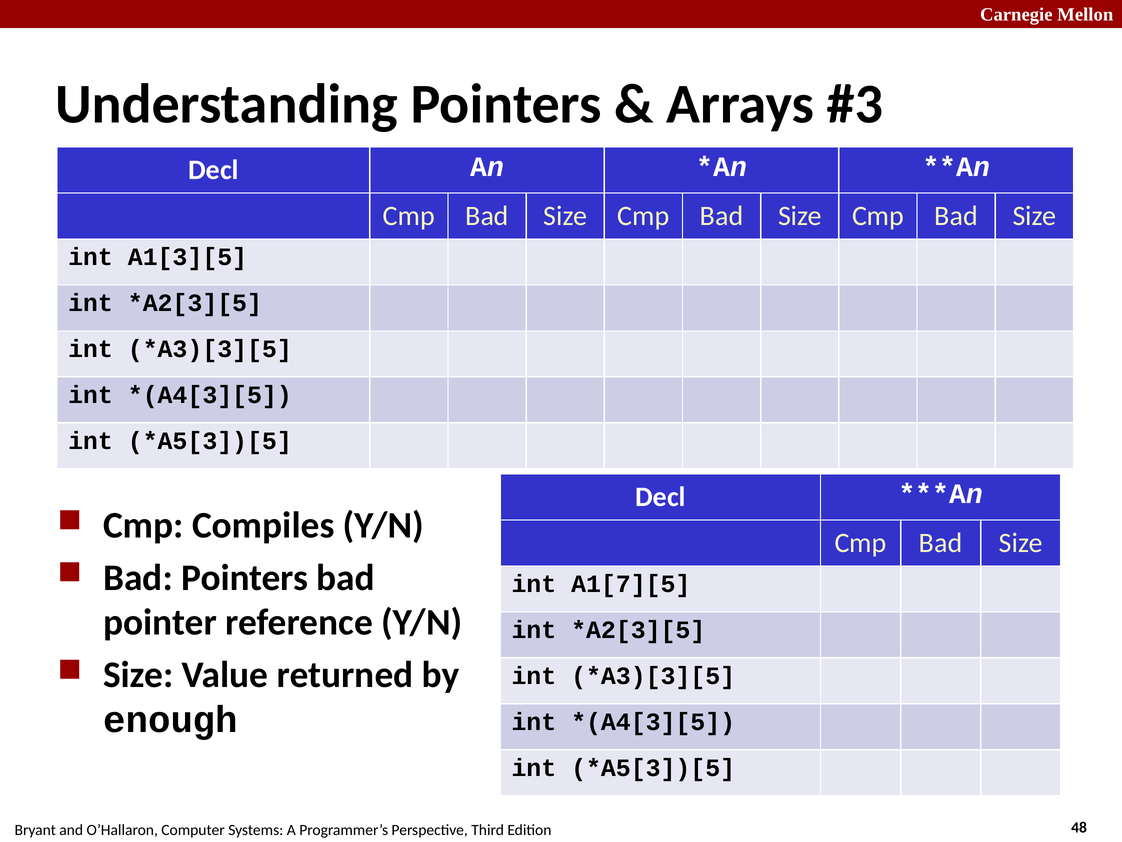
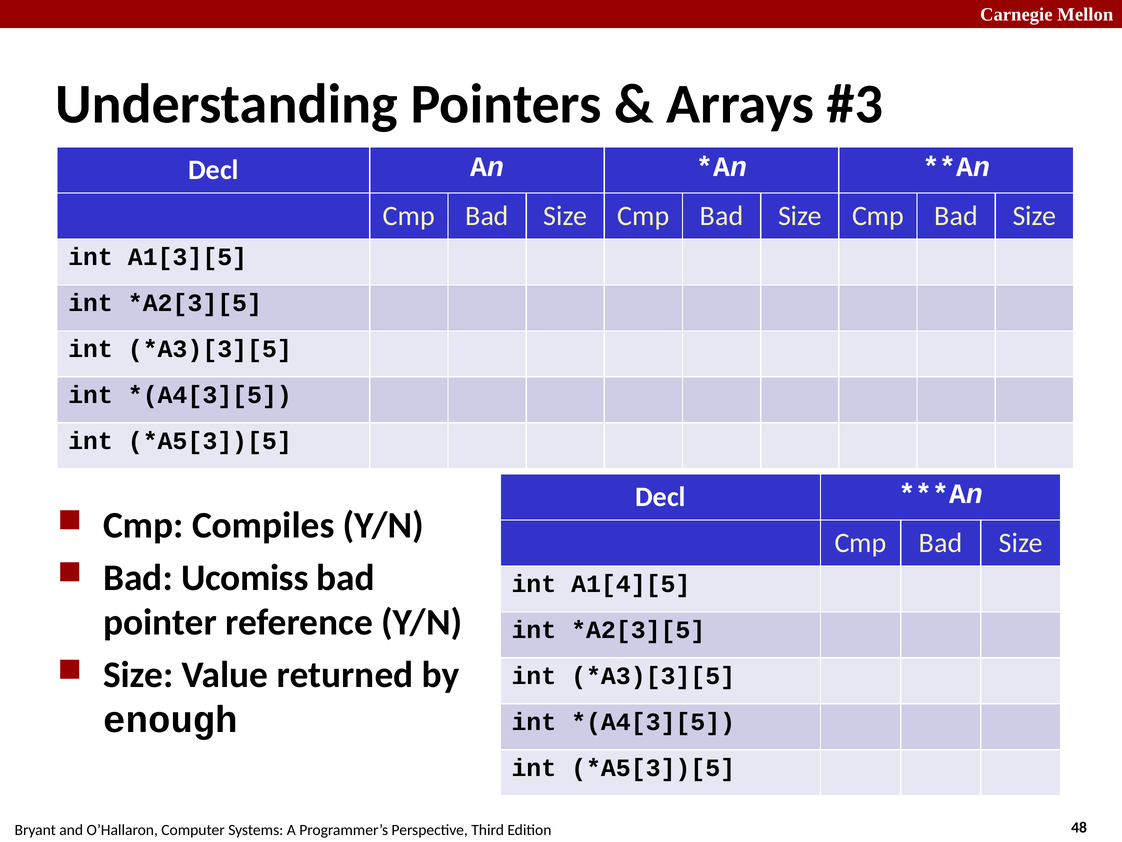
Bad Pointers: Pointers -> Ucomiss
A1[7][5: A1[7][5 -> A1[4][5
